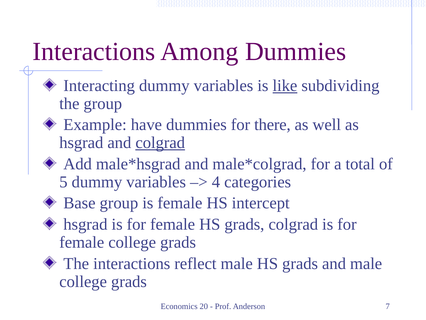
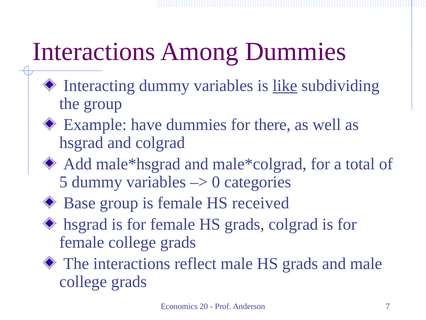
colgrad at (160, 143) underline: present -> none
4: 4 -> 0
intercept: intercept -> received
